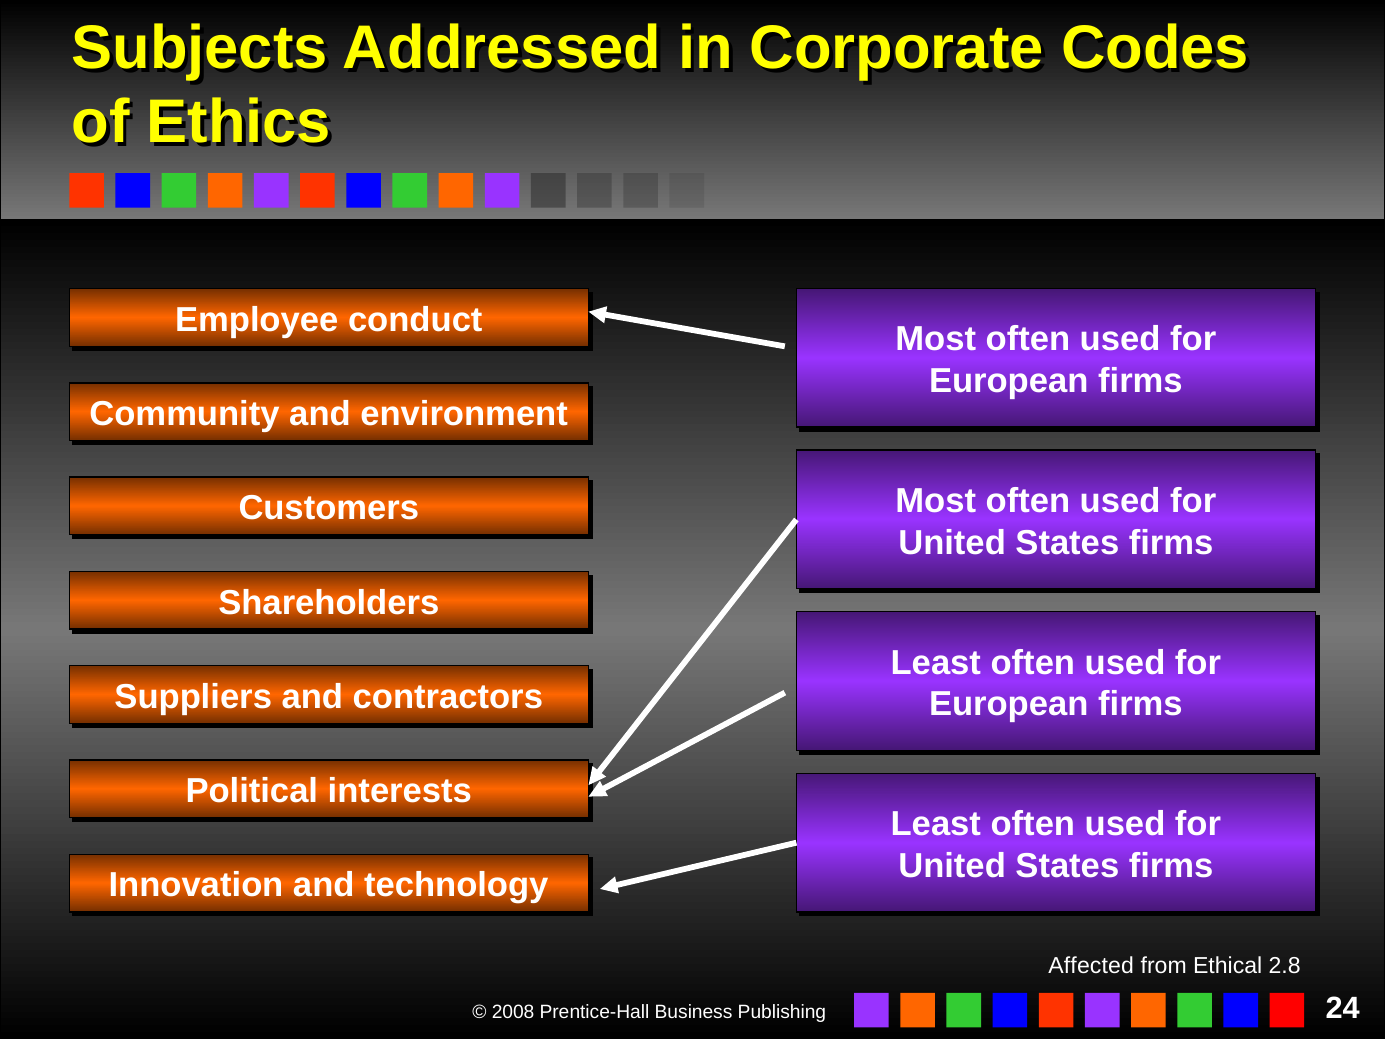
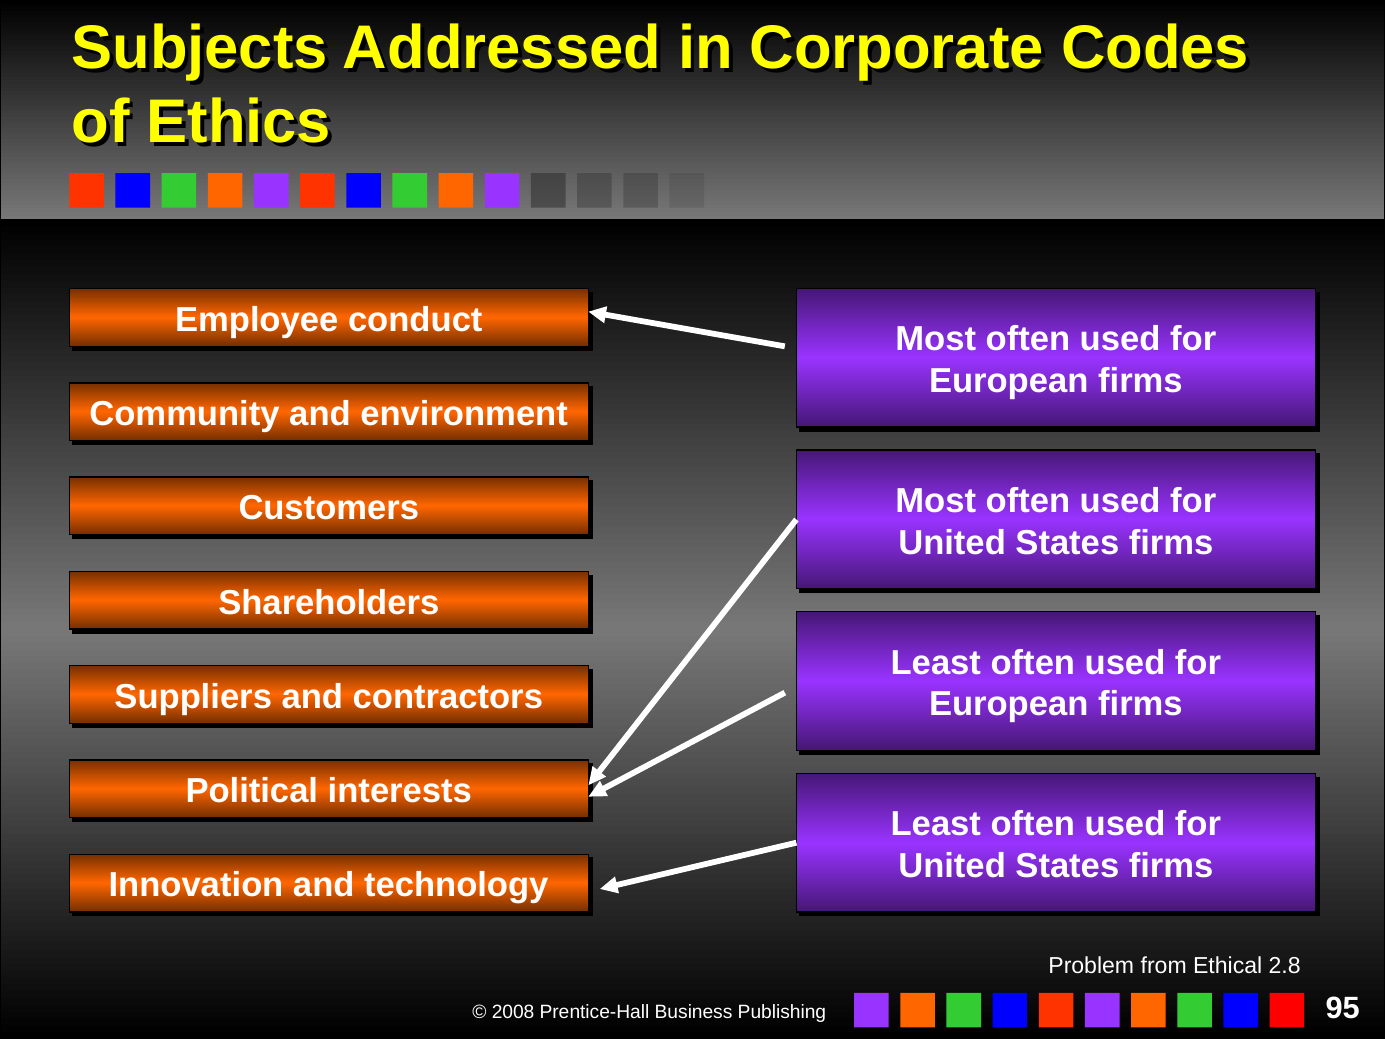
Affected: Affected -> Problem
24: 24 -> 95
